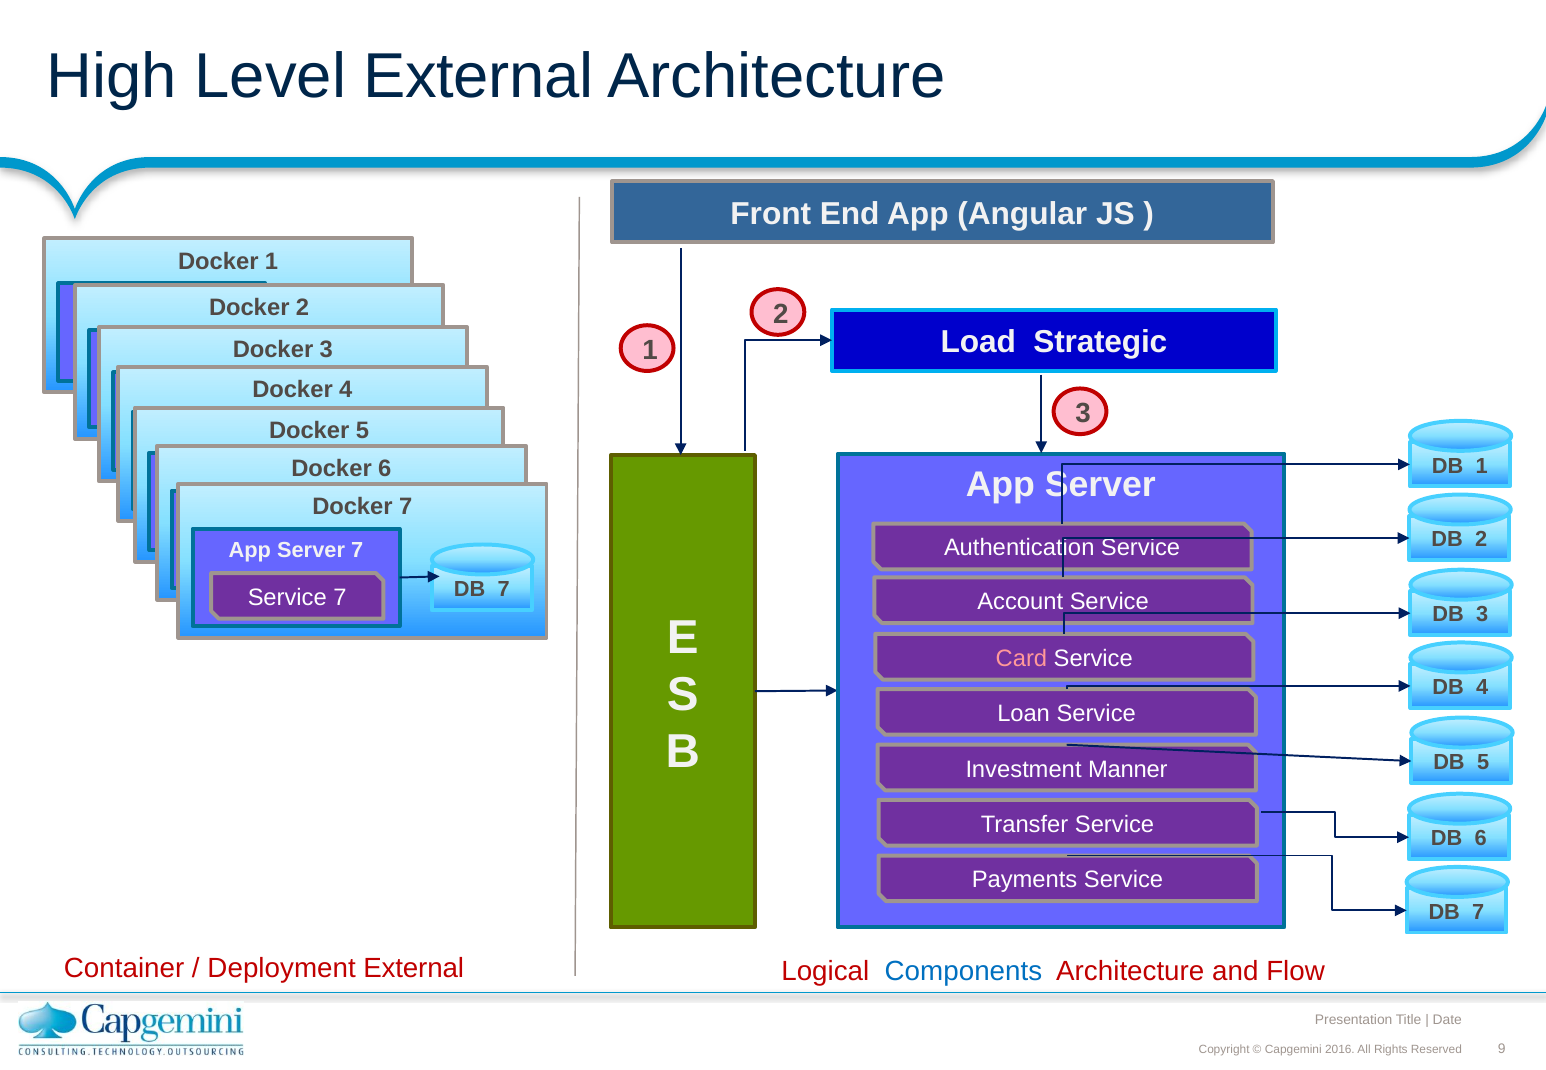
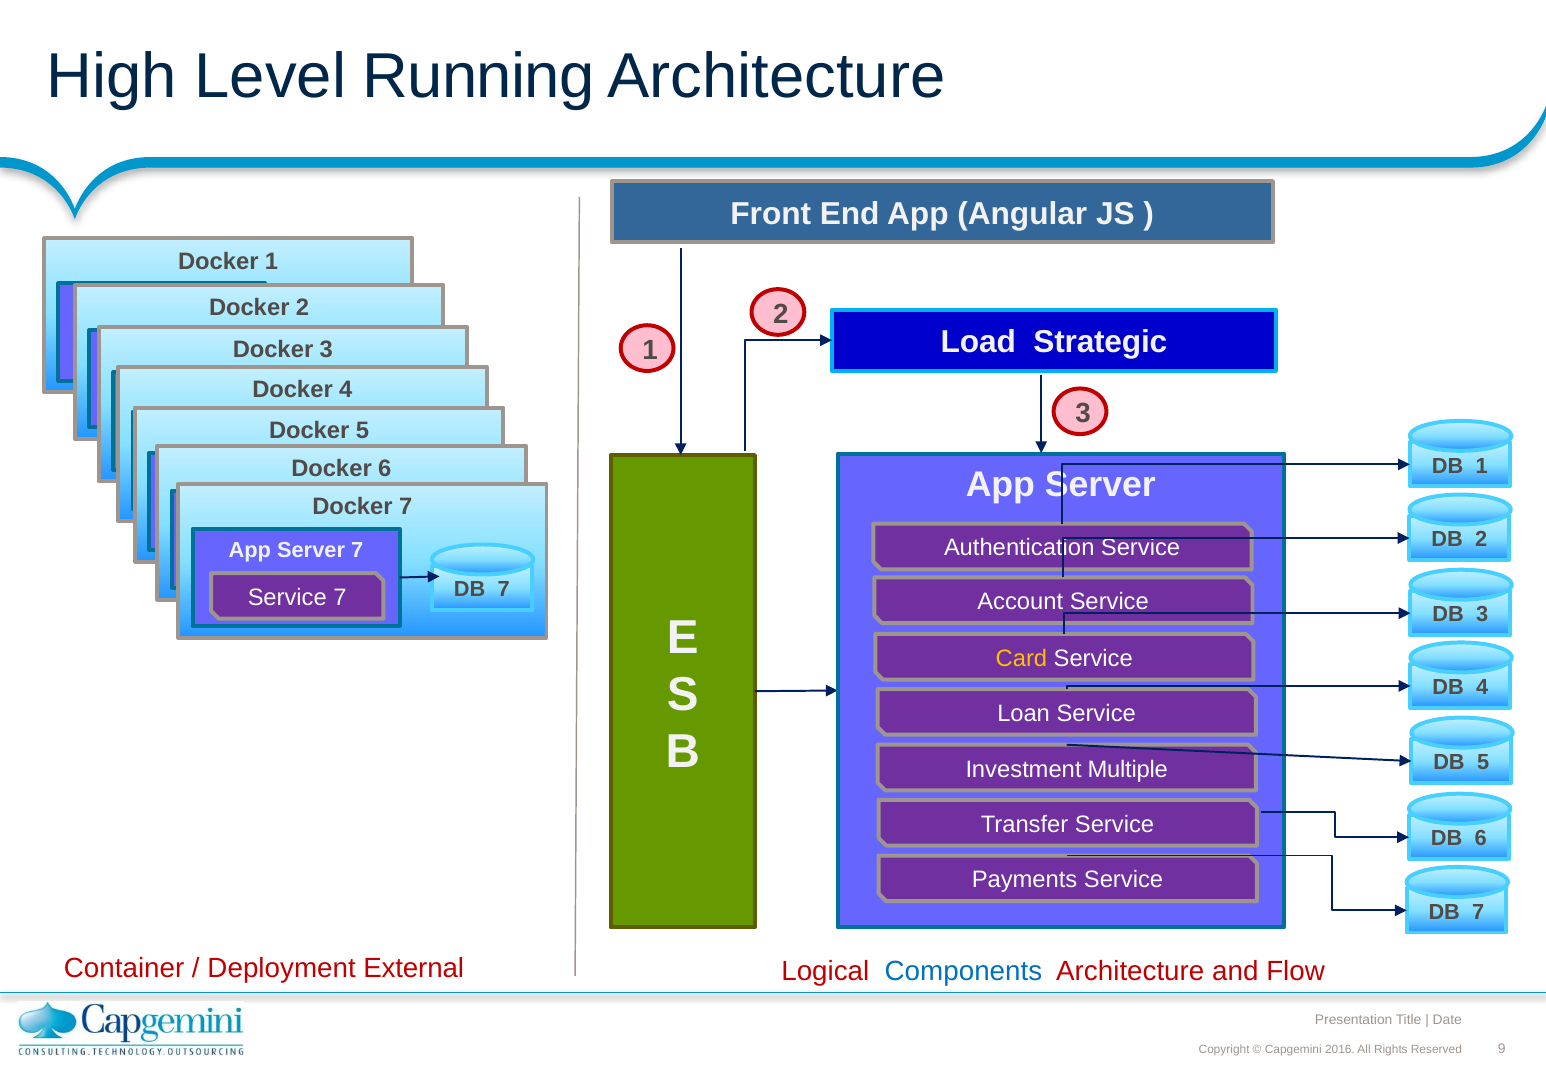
Level External: External -> Running
Card colour: pink -> yellow
Manner: Manner -> Multiple
